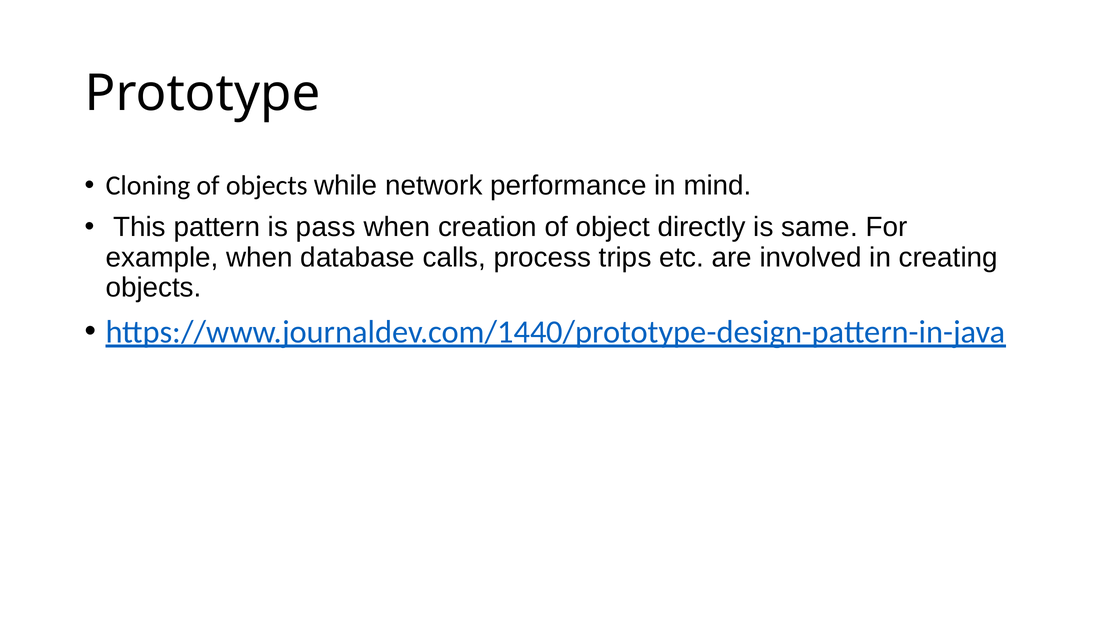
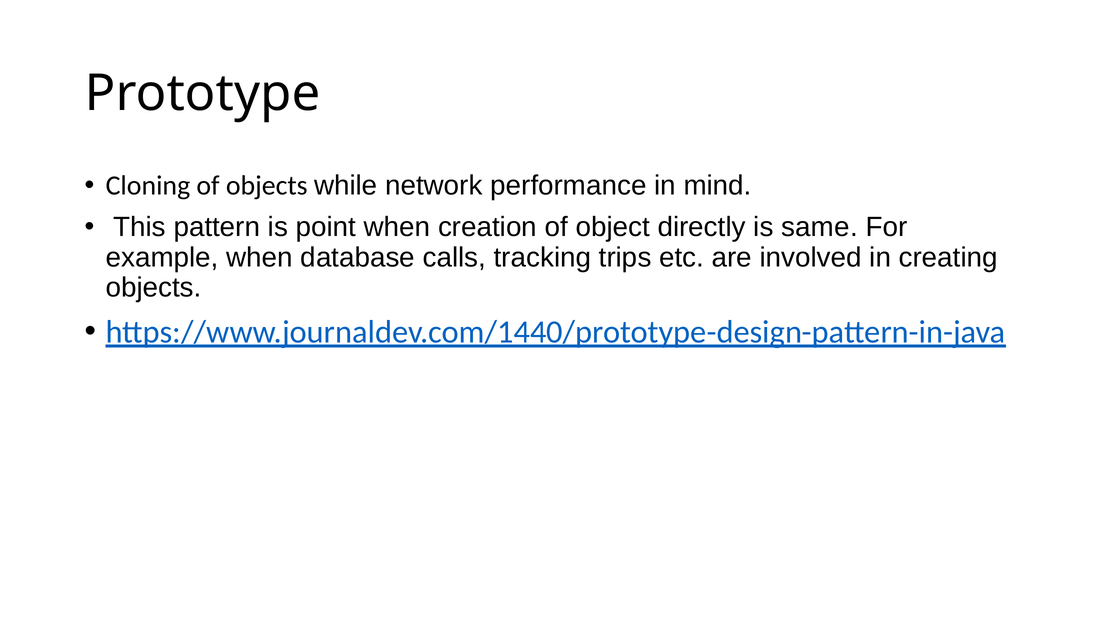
pass: pass -> point
process: process -> tracking
